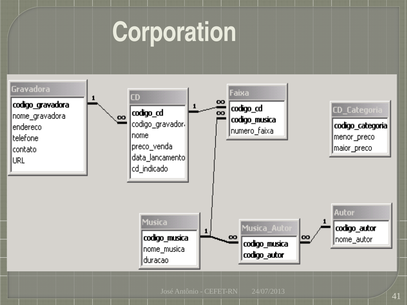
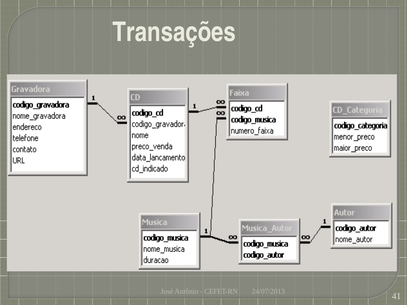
Corporation: Corporation -> Transações
